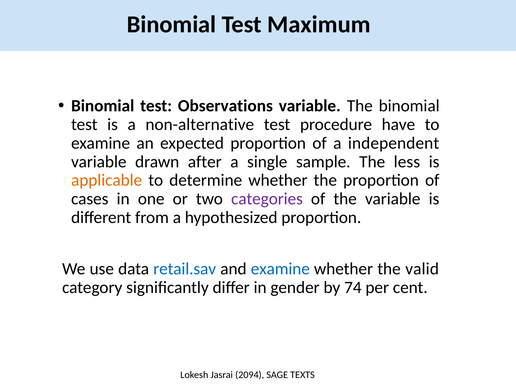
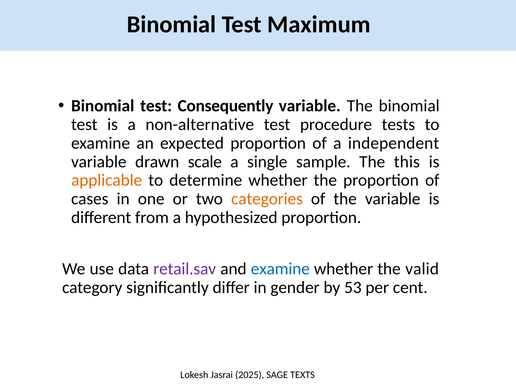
Observations: Observations -> Consequently
have: have -> tests
after: after -> scale
less: less -> this
categories colour: purple -> orange
retail.sav colour: blue -> purple
74: 74 -> 53
2094: 2094 -> 2025
